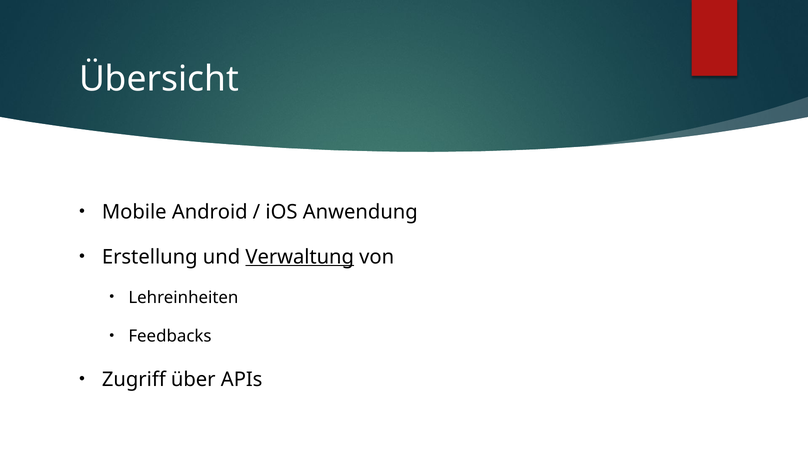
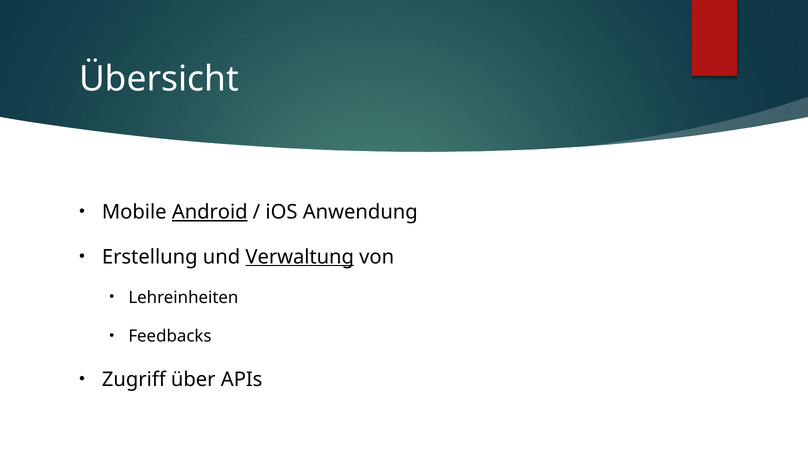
Android underline: none -> present
